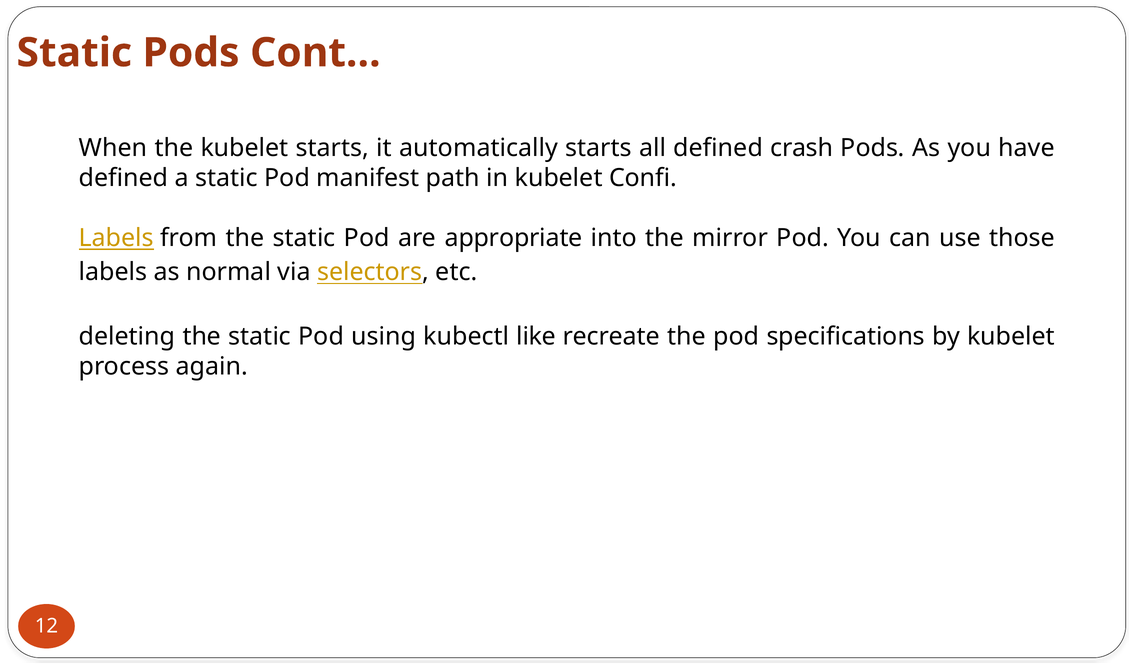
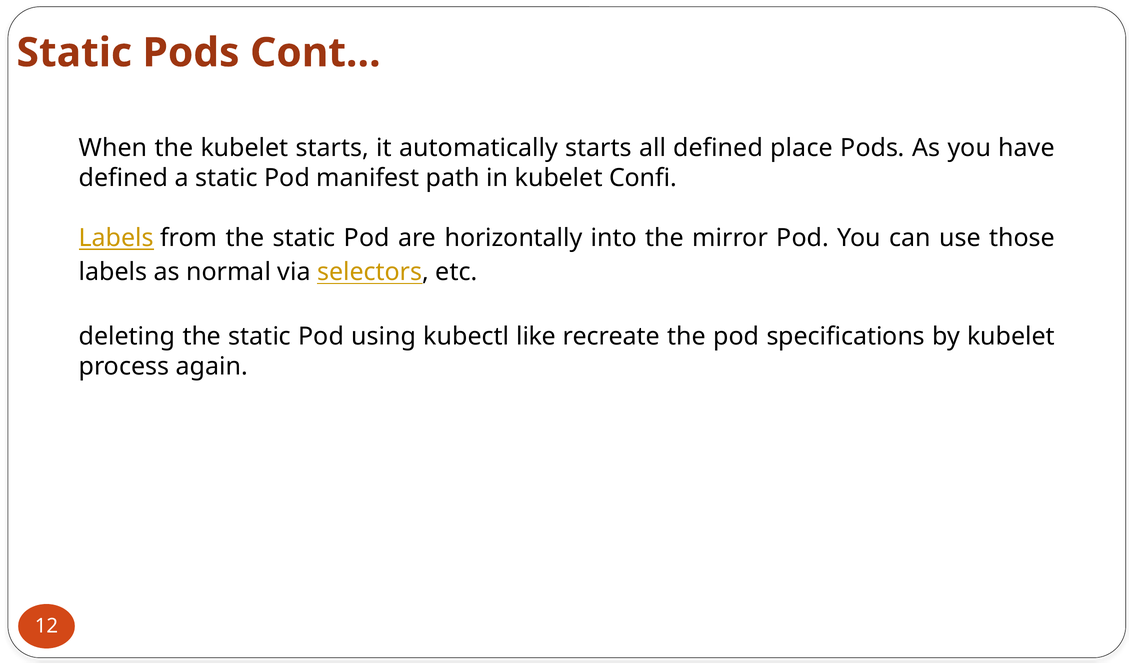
crash: crash -> place
appropriate: appropriate -> horizontally
